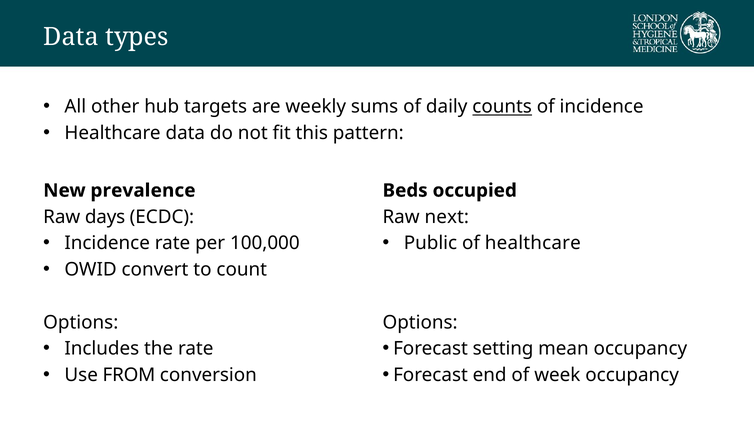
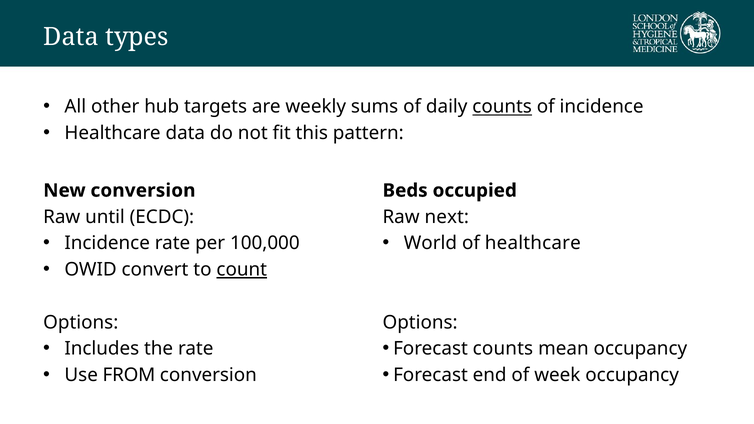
New prevalence: prevalence -> conversion
days: days -> until
Public: Public -> World
count underline: none -> present
Forecast setting: setting -> counts
